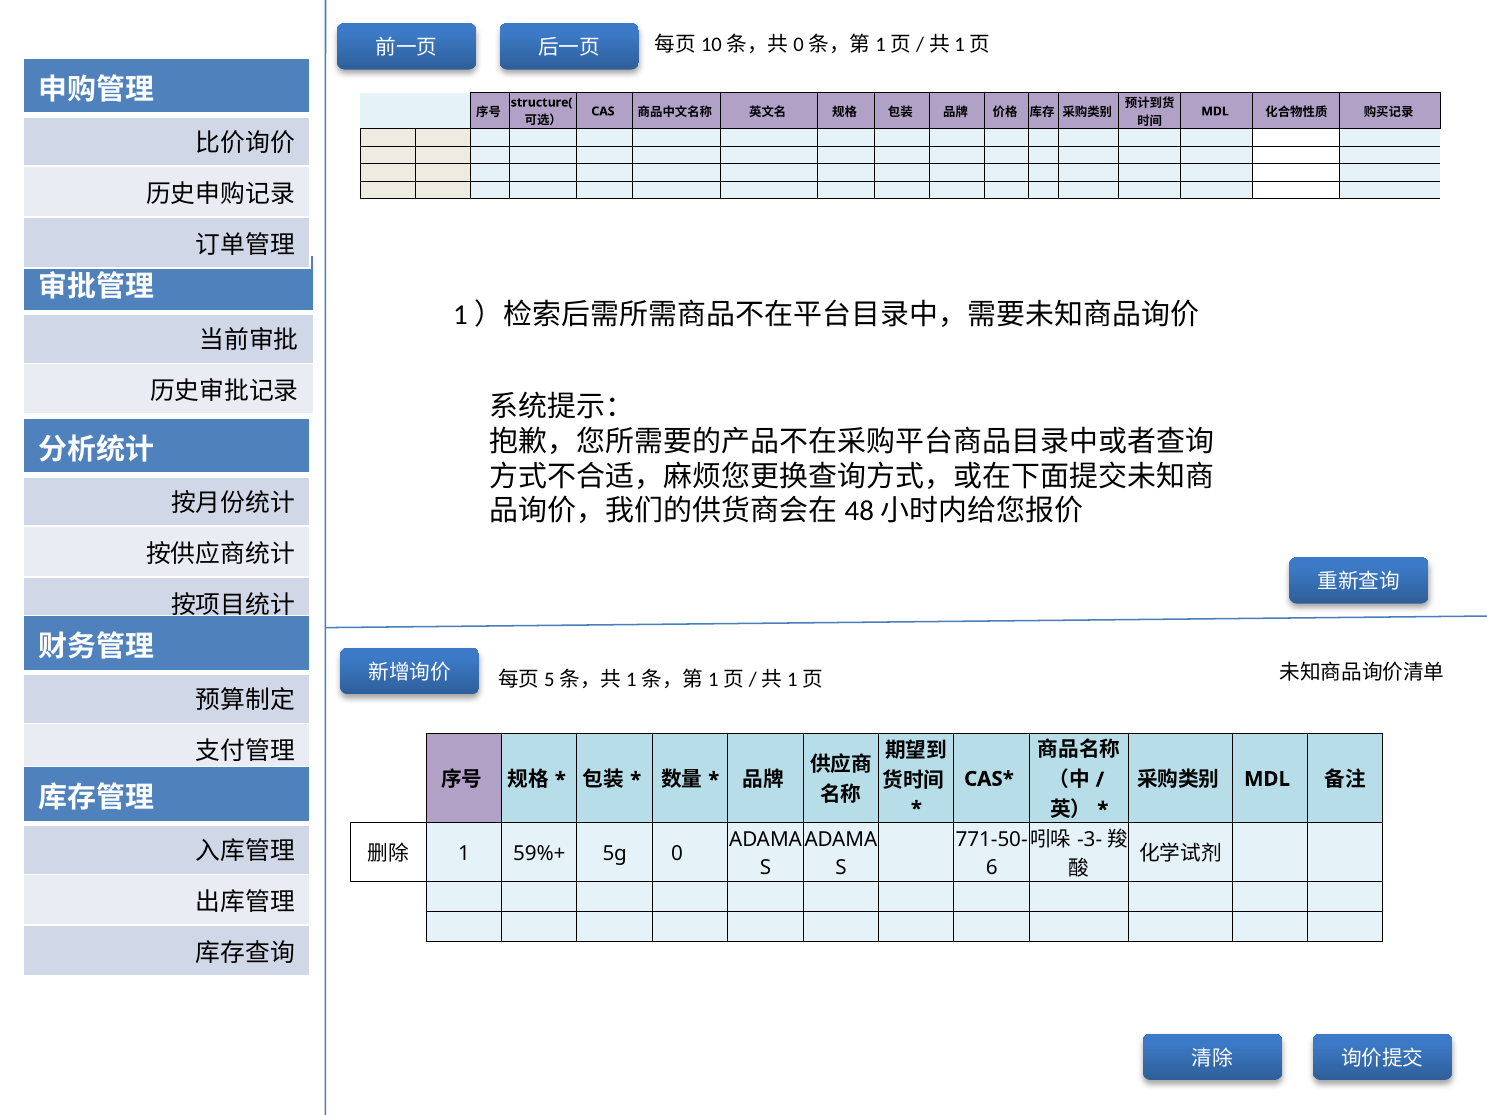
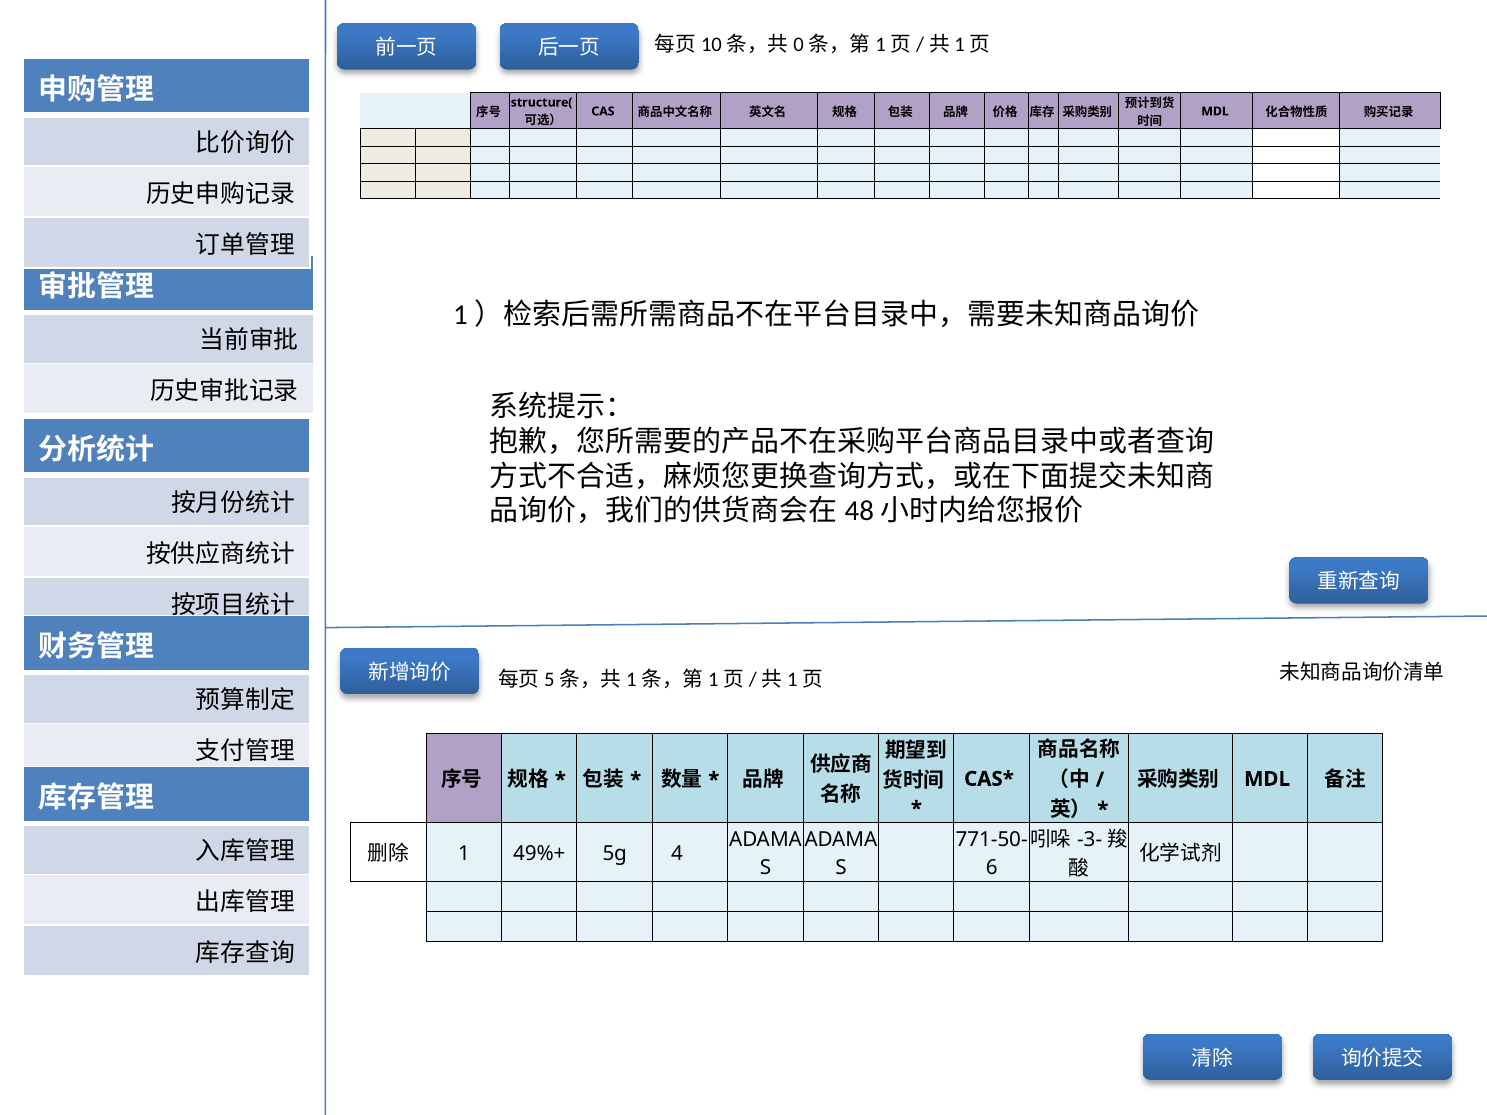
59%+: 59%+ -> 49%+
0: 0 -> 4
